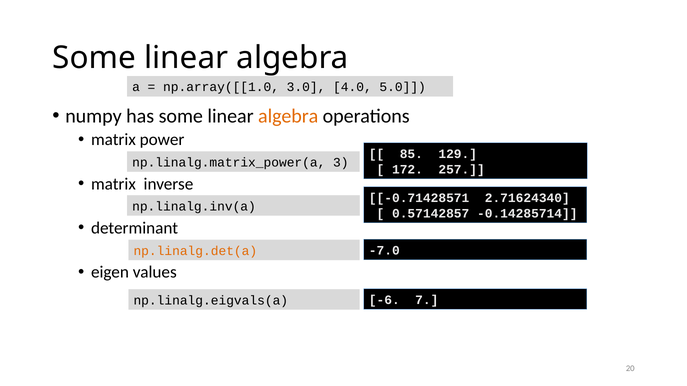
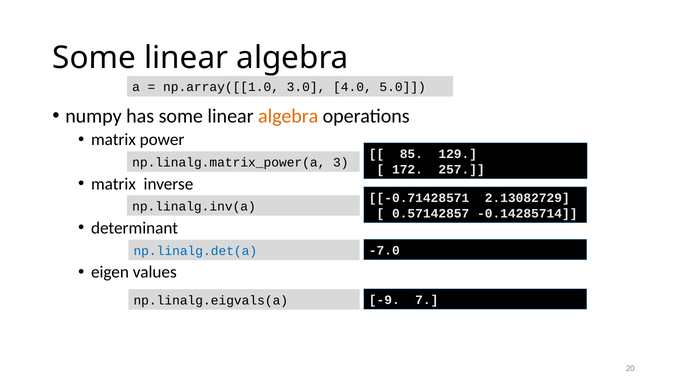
2.71624340: 2.71624340 -> 2.13082729
np.linalg.det(a colour: orange -> blue
-6: -6 -> -9
